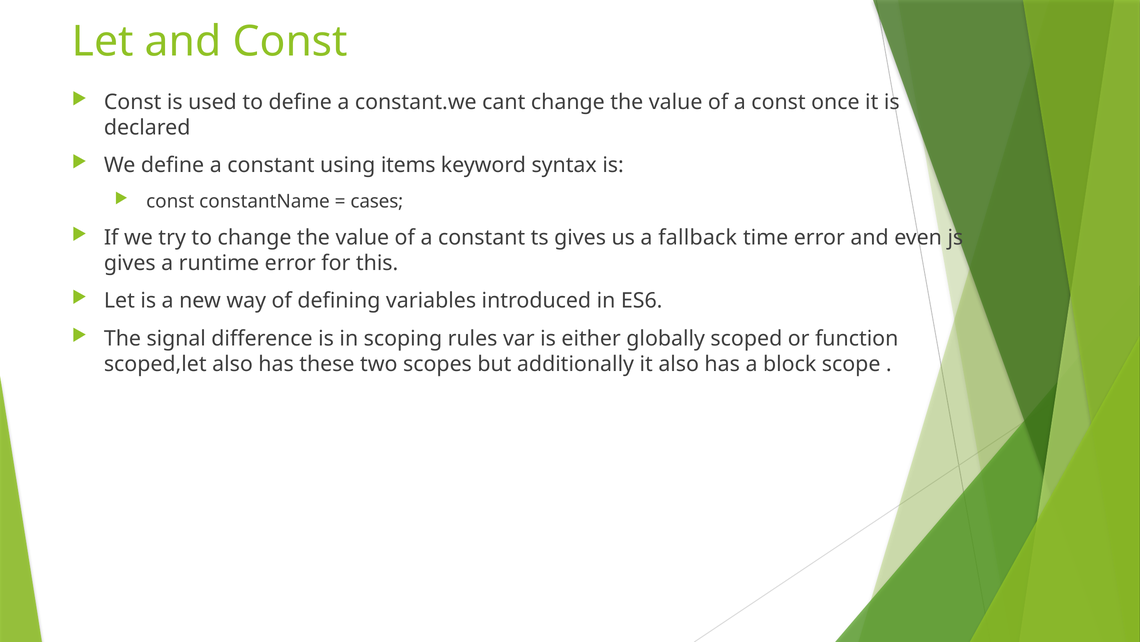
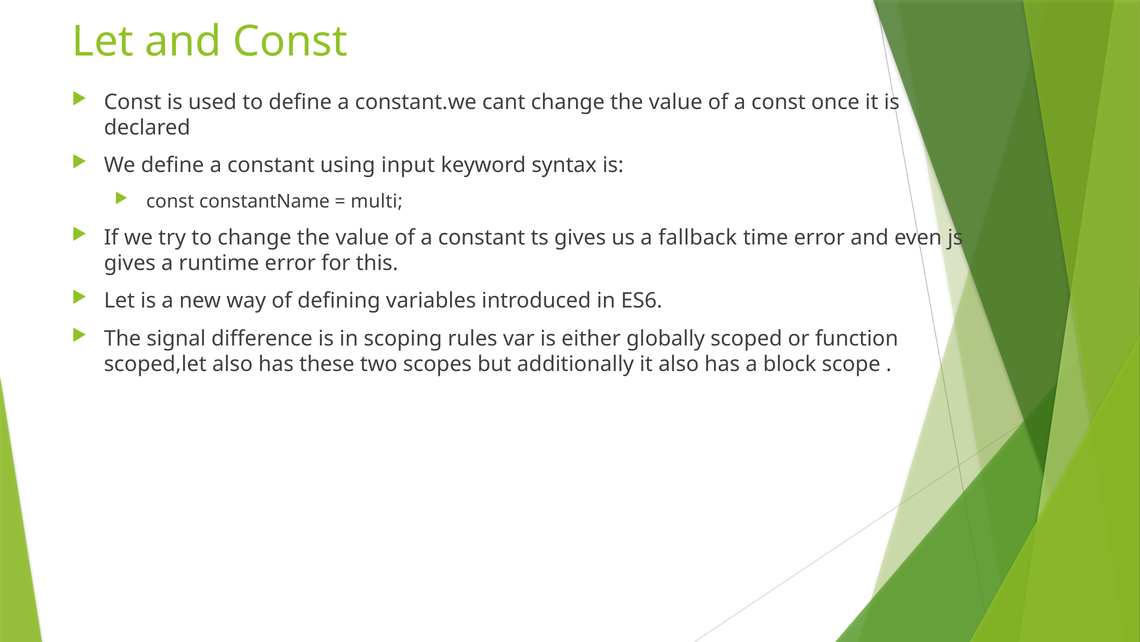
items: items -> input
cases: cases -> multi
